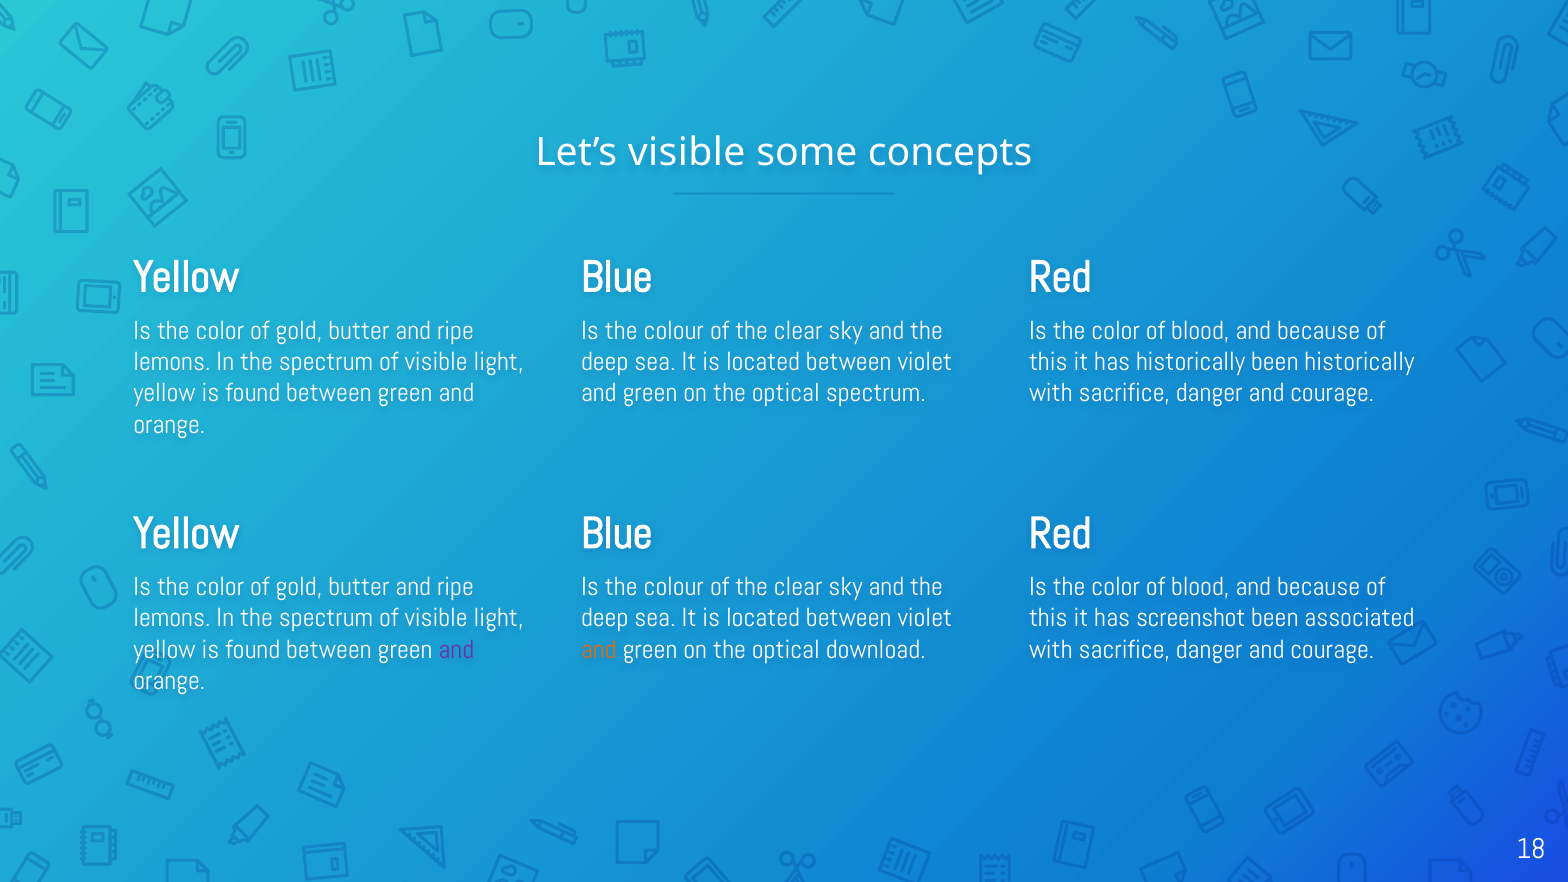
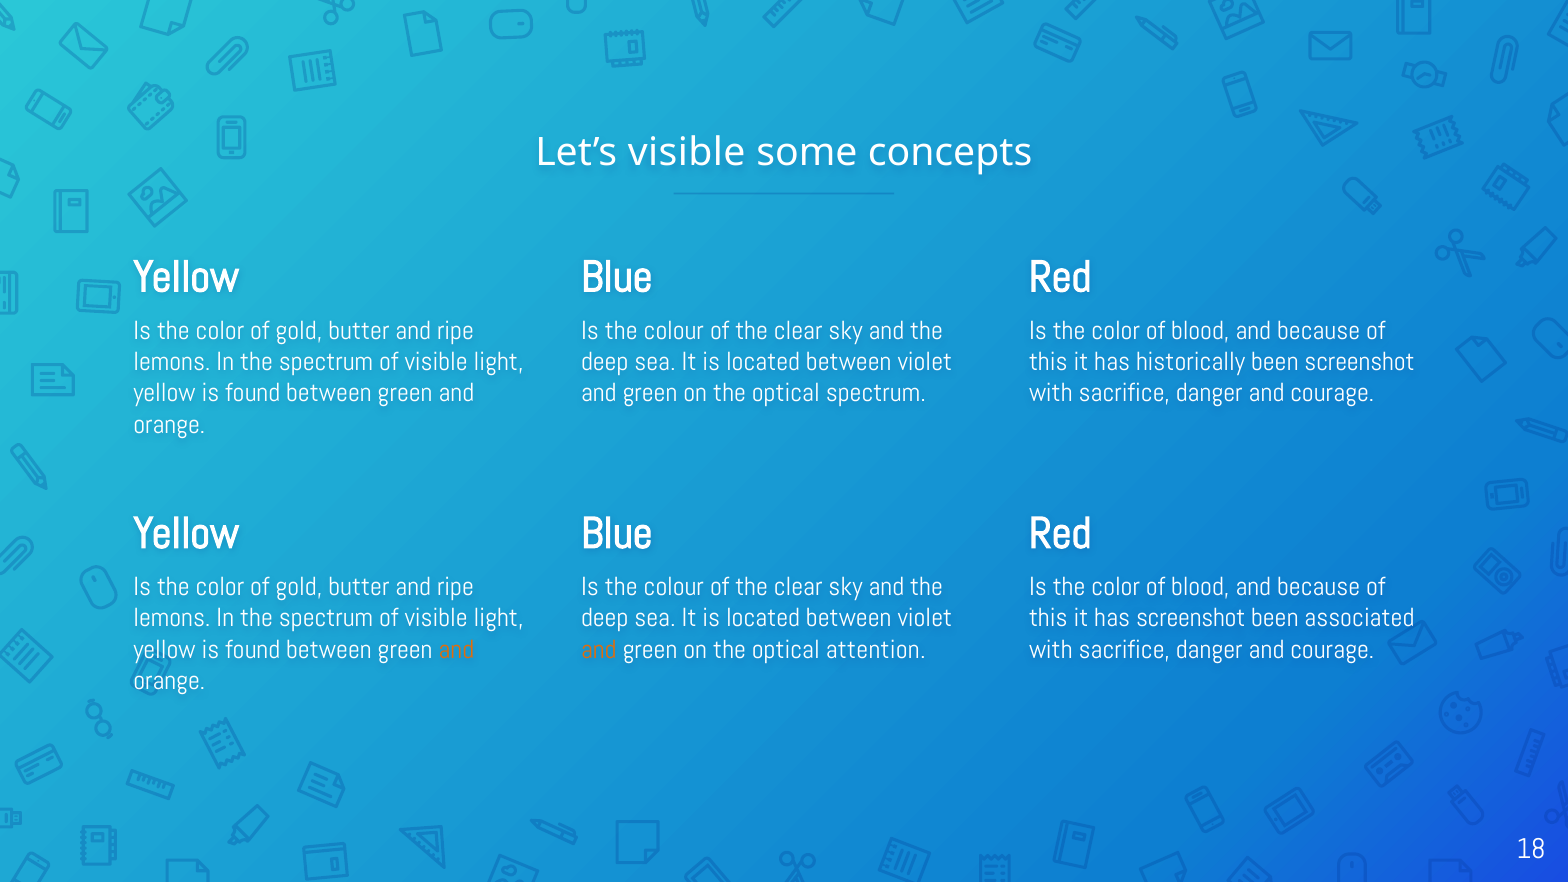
been historically: historically -> screenshot
and at (456, 650) colour: purple -> orange
download: download -> attention
